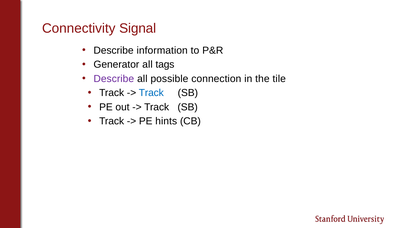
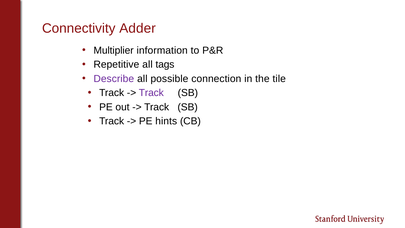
Signal: Signal -> Adder
Describe at (114, 50): Describe -> Multiplier
Generator: Generator -> Repetitive
Track at (151, 93) colour: blue -> purple
